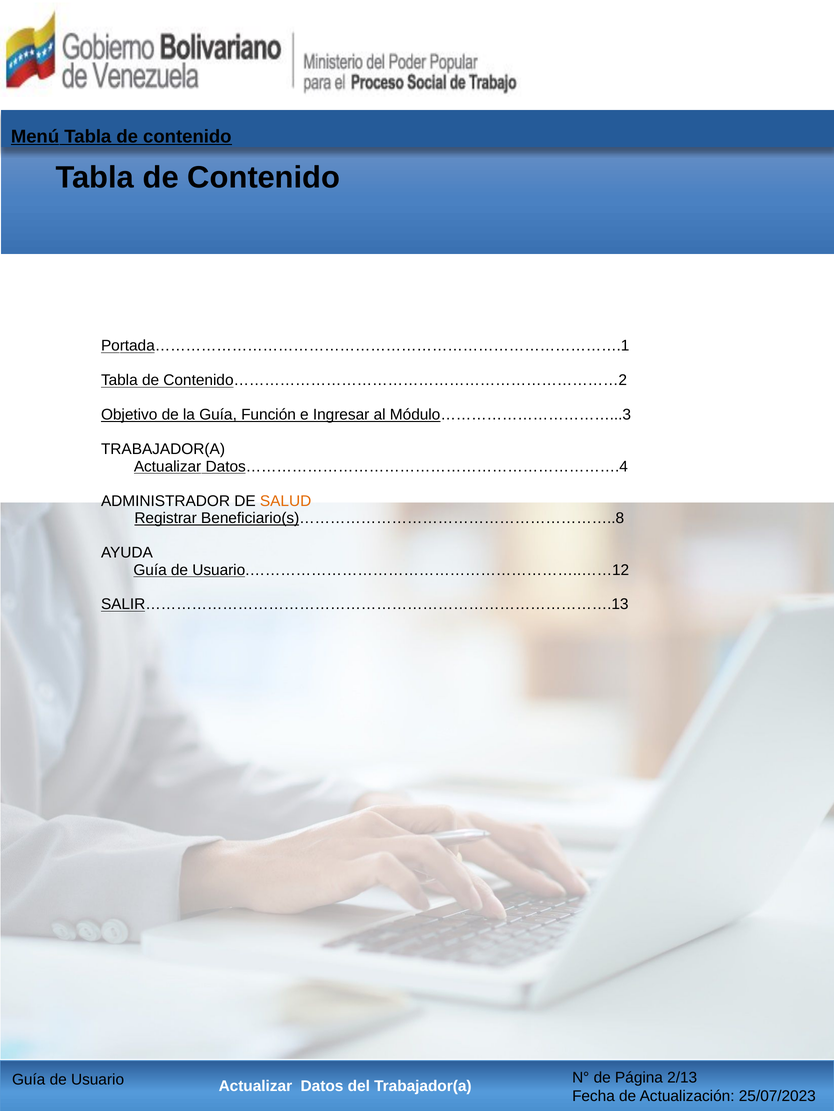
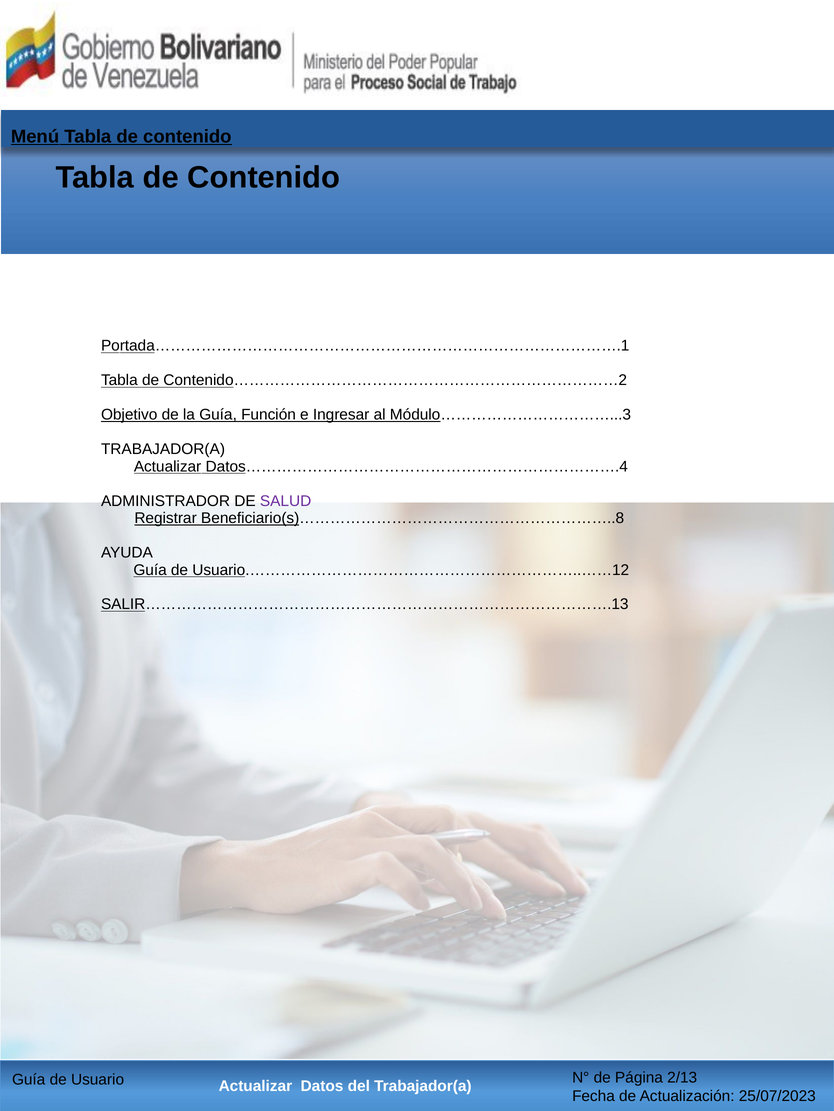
SALUD colour: orange -> purple
